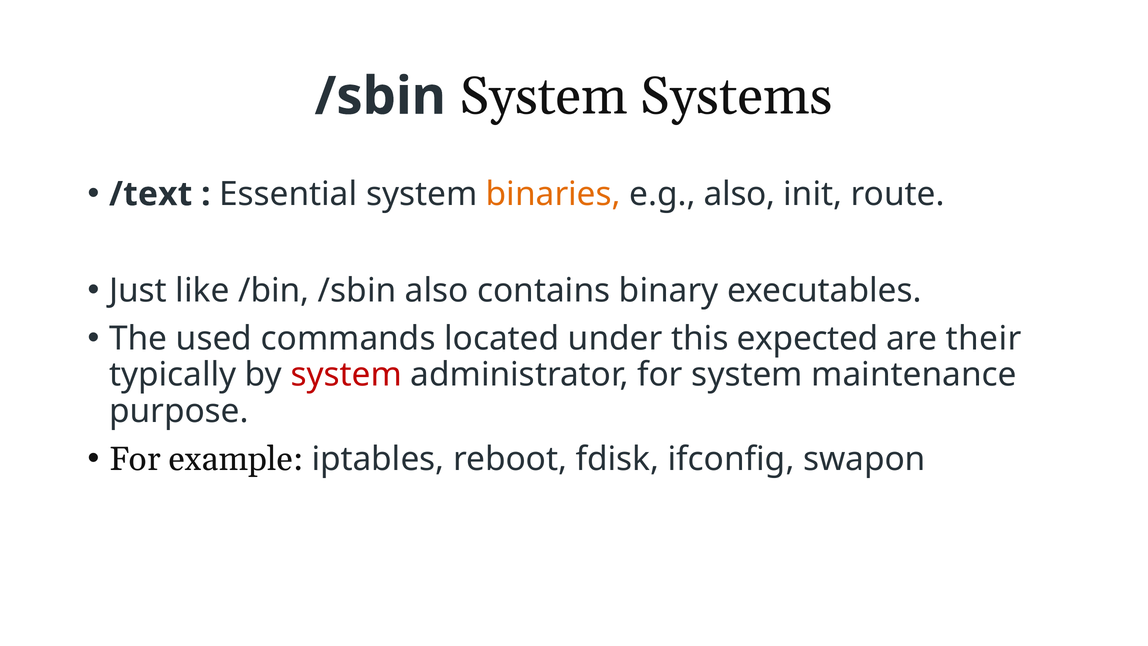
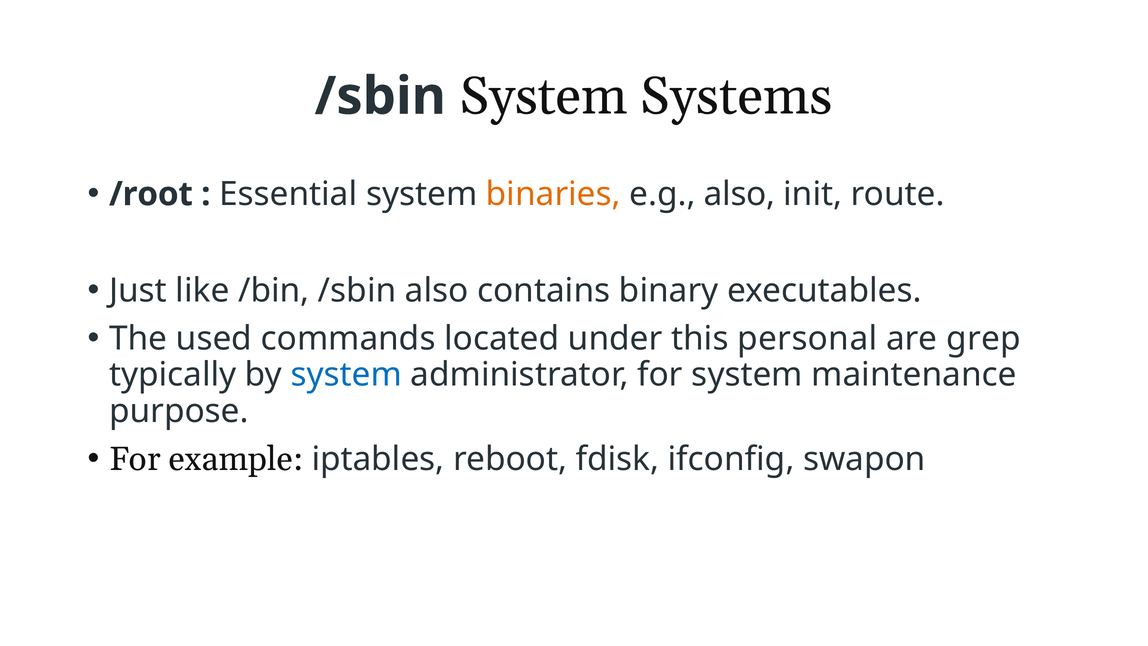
/text: /text -> /root
expected: expected -> personal
their: their -> grep
system at (346, 375) colour: red -> blue
